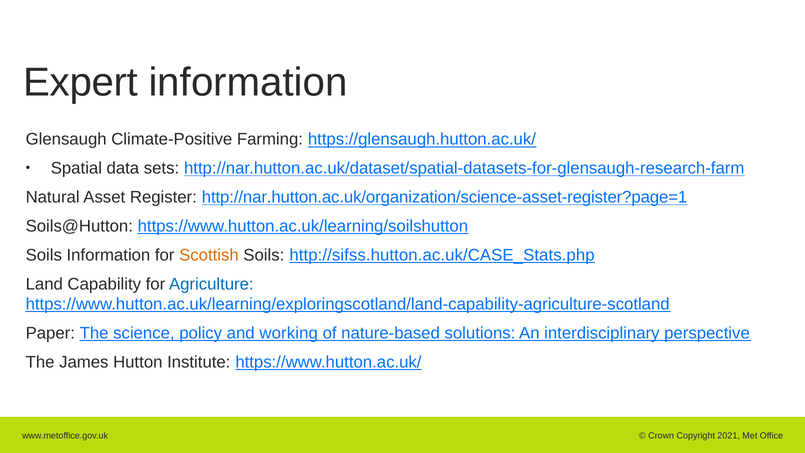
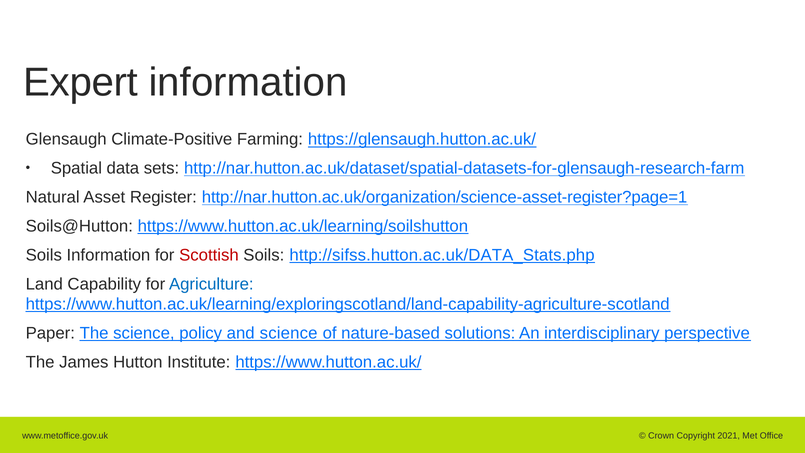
Scottish colour: orange -> red
http://sifss.hutton.ac.uk/CASE_Stats.php: http://sifss.hutton.ac.uk/CASE_Stats.php -> http://sifss.hutton.ac.uk/DATA_Stats.php
and working: working -> science
